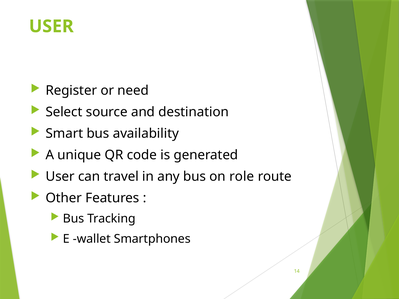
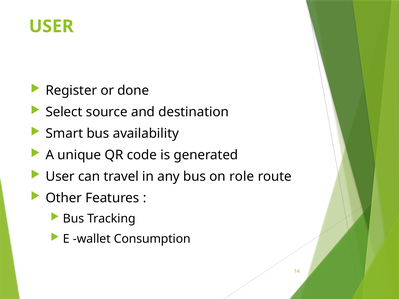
need: need -> done
Smartphones: Smartphones -> Consumption
